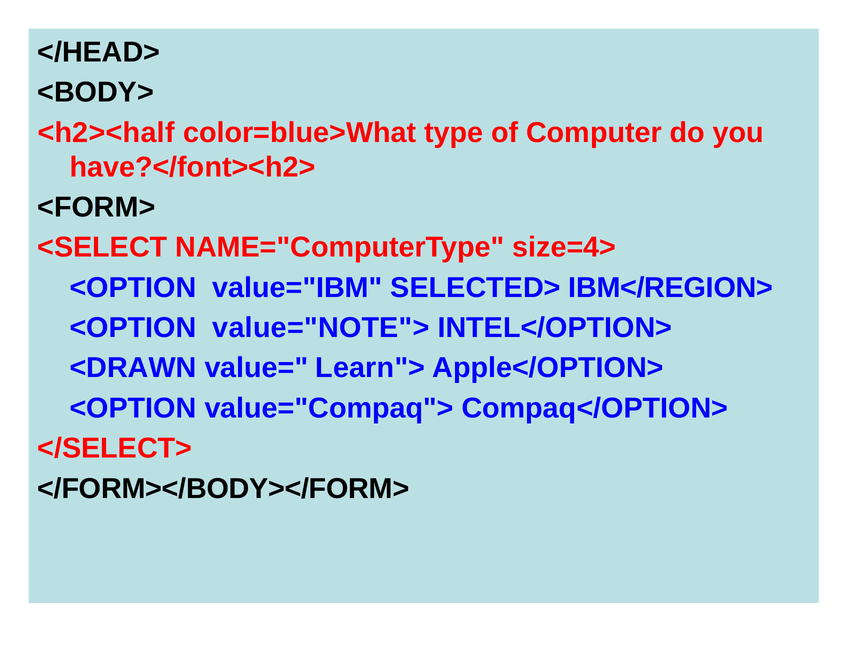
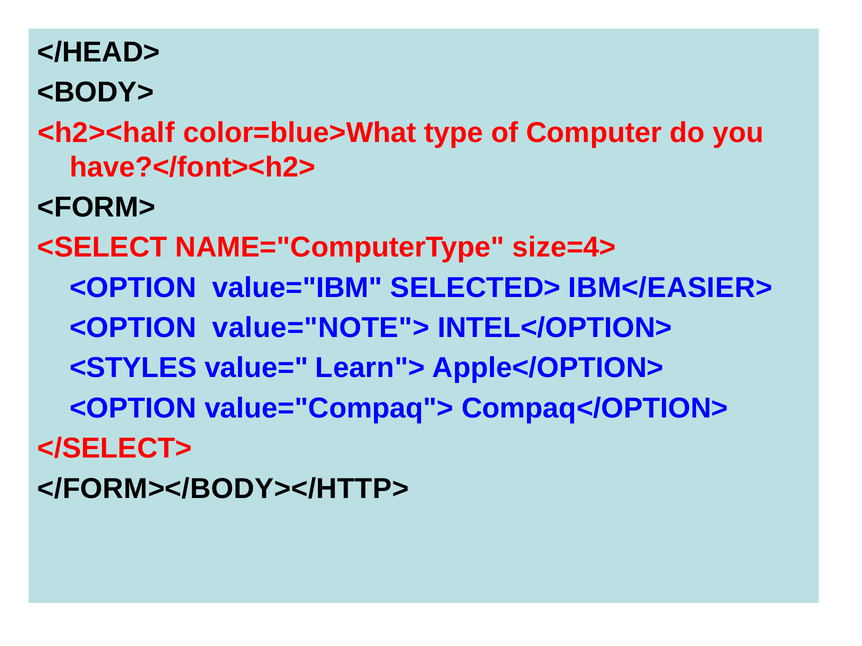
IBM</REGION>: IBM</REGION> -> IBM</EASIER>
<DRAWN: <DRAWN -> <STYLES
</FORM></BODY></FORM>: </FORM></BODY></FORM> -> </FORM></BODY></HTTP>
